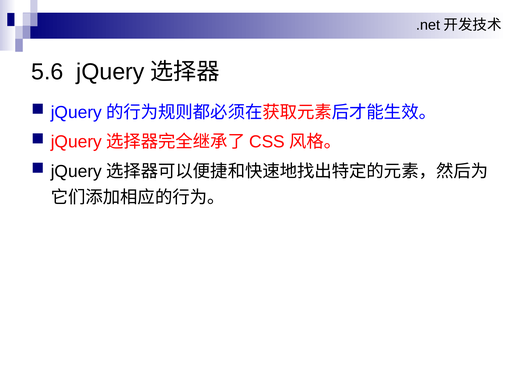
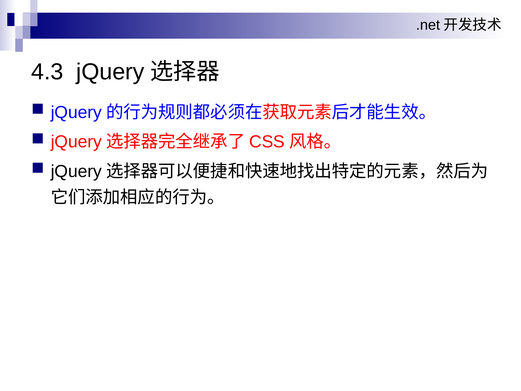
5.6: 5.6 -> 4.3
